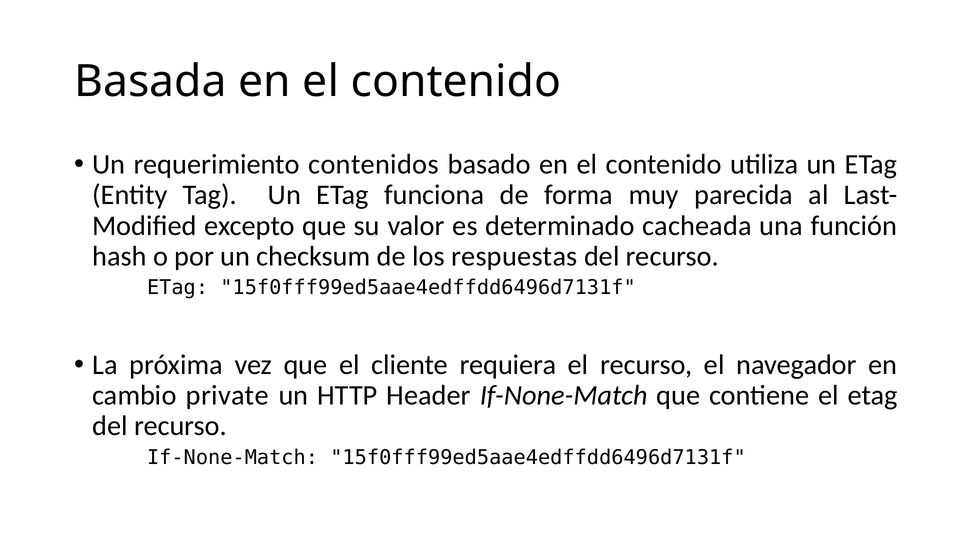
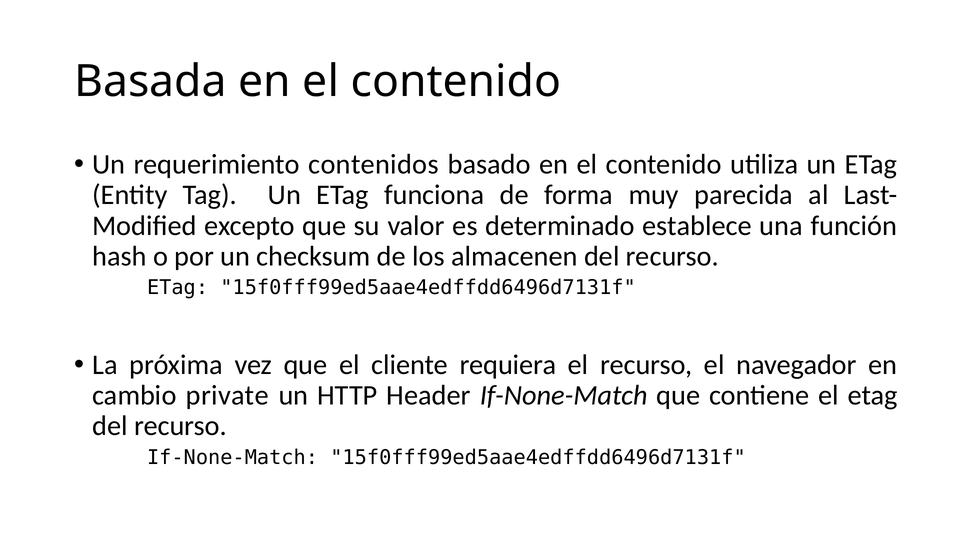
cacheada: cacheada -> establece
respuestas: respuestas -> almacenen
